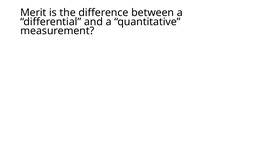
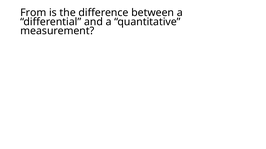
Merit: Merit -> From
